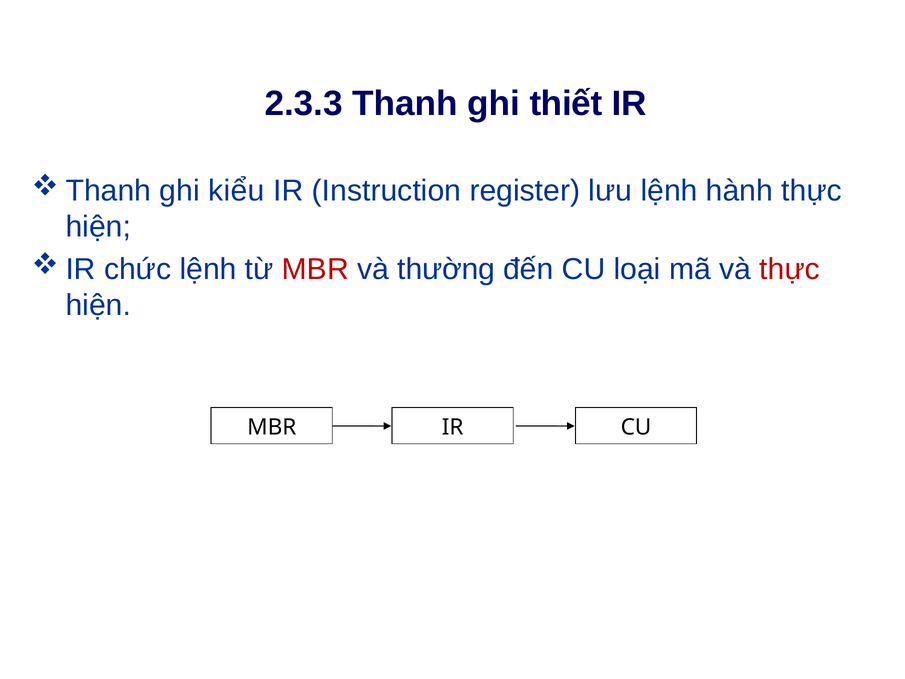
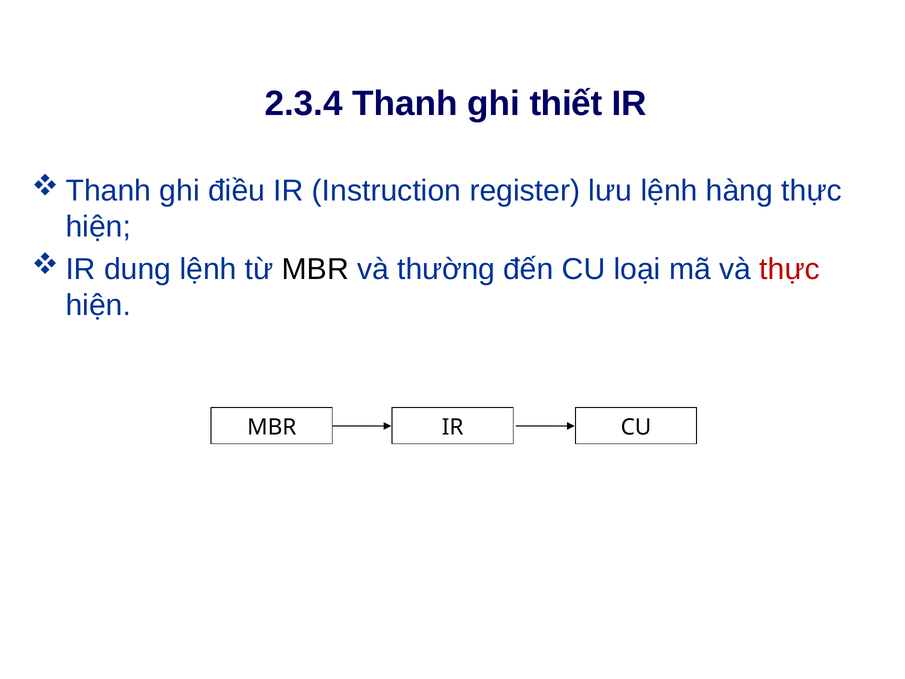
2.3.3: 2.3.3 -> 2.3.4
kiểu: kiểu -> điều
hành: hành -> hàng
chức: chức -> dung
MBR at (315, 269) colour: red -> black
